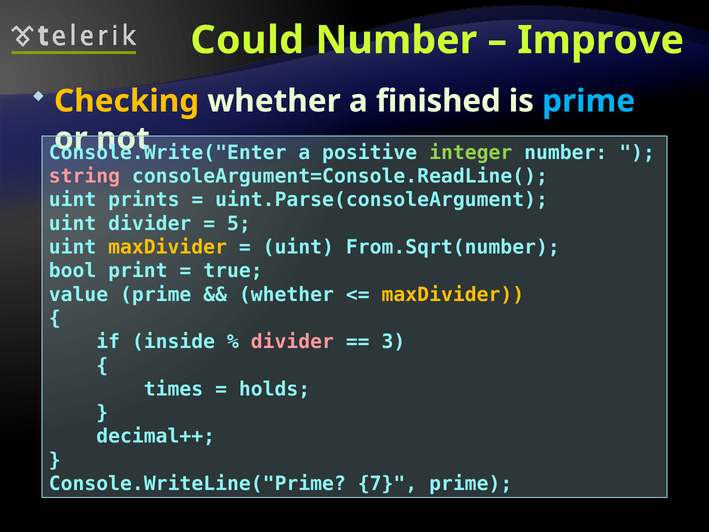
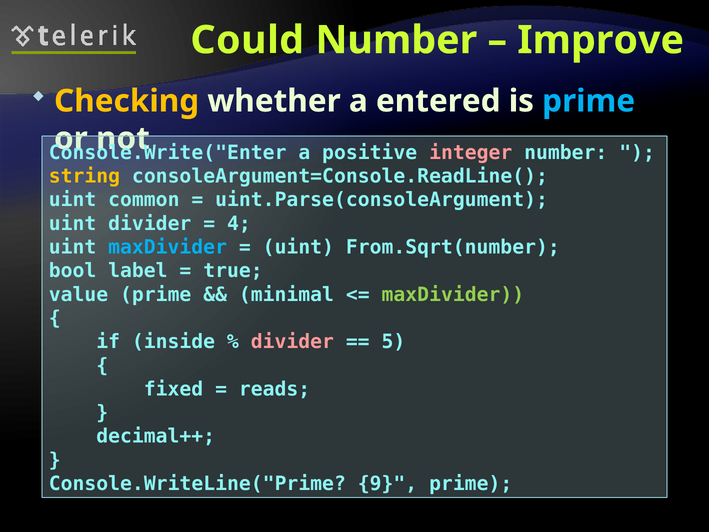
finished: finished -> entered
integer colour: light green -> pink
string colour: pink -> yellow
prints: prints -> common
5: 5 -> 4
maxDivider at (168, 247) colour: yellow -> light blue
print: print -> label
whether at (286, 294): whether -> minimal
maxDivider at (453, 294) colour: yellow -> light green
3: 3 -> 5
times: times -> fixed
holds: holds -> reads
7: 7 -> 9
